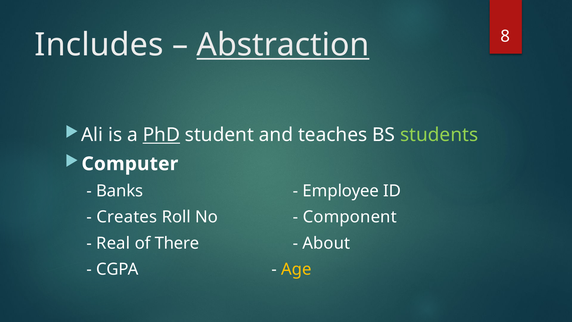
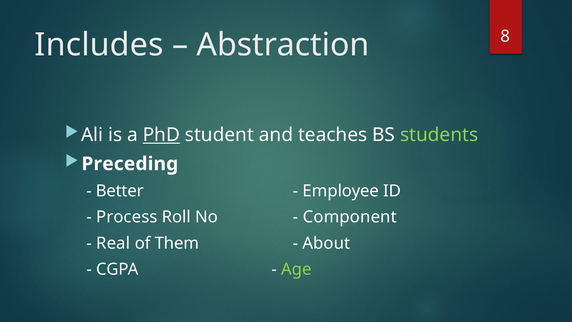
Abstraction underline: present -> none
Computer: Computer -> Preceding
Banks: Banks -> Better
Creates: Creates -> Process
There: There -> Them
Age colour: yellow -> light green
